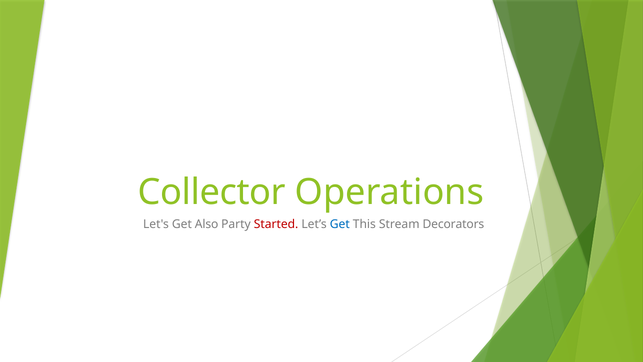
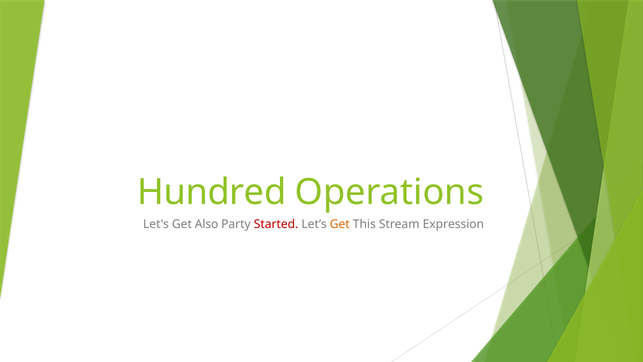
Collector: Collector -> Hundred
Get at (340, 224) colour: blue -> orange
Decorators: Decorators -> Expression
